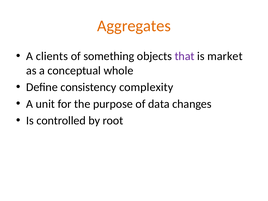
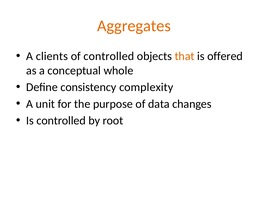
of something: something -> controlled
that colour: purple -> orange
market: market -> offered
